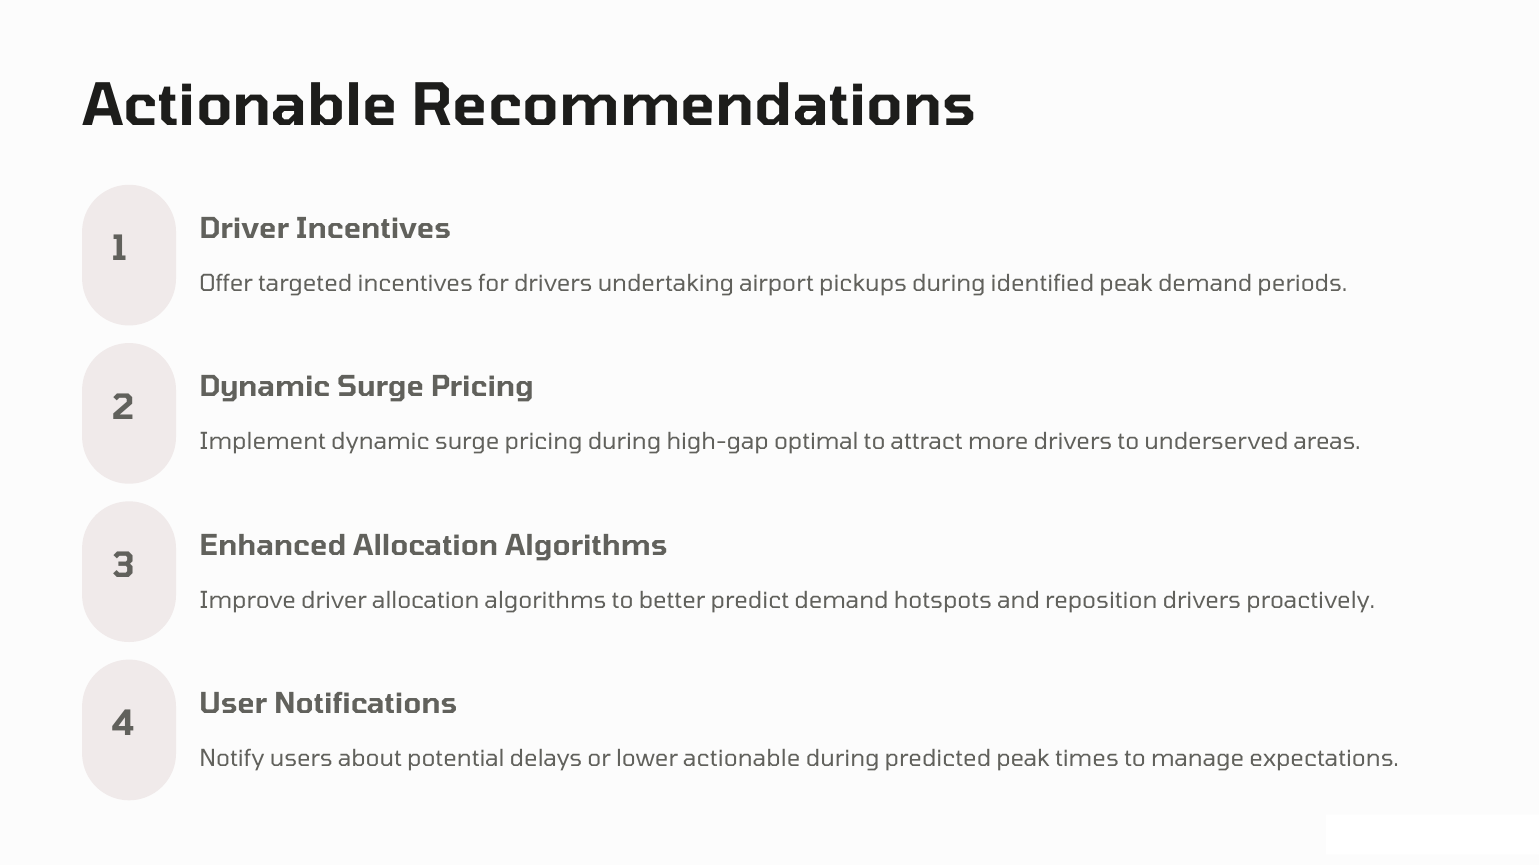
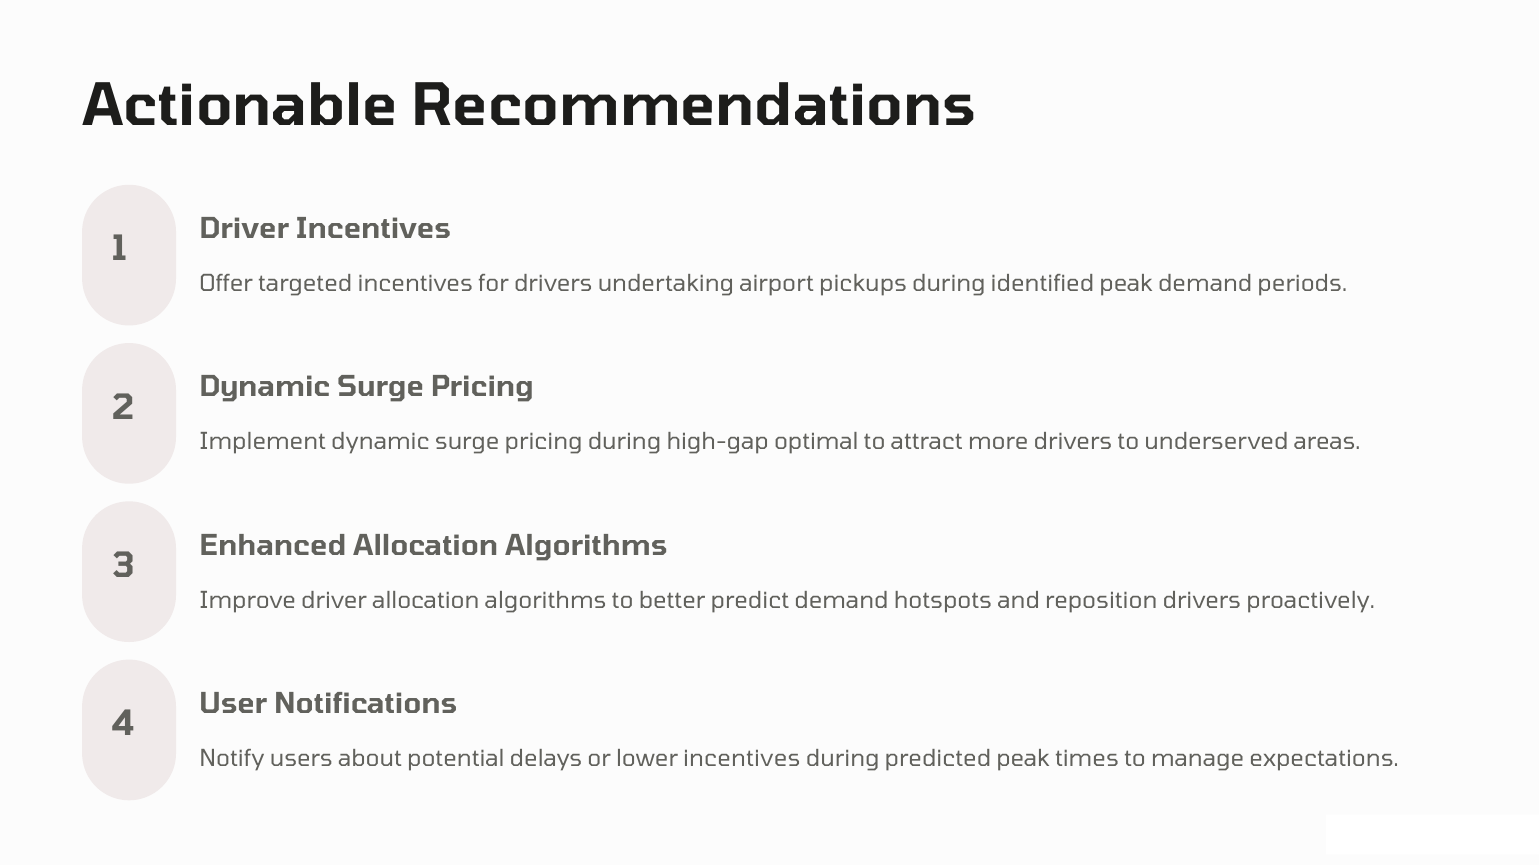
lower actionable: actionable -> incentives
